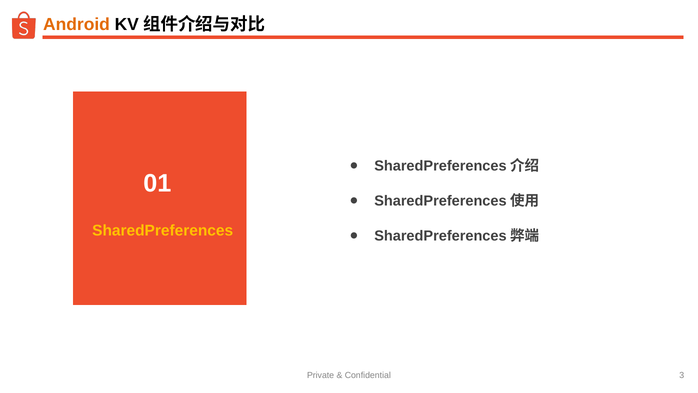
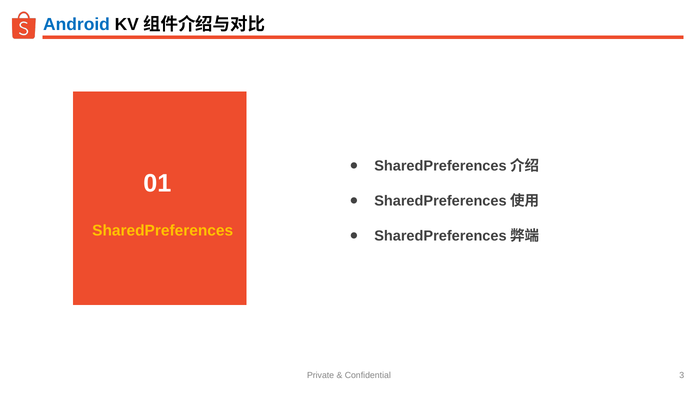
Android colour: orange -> blue
